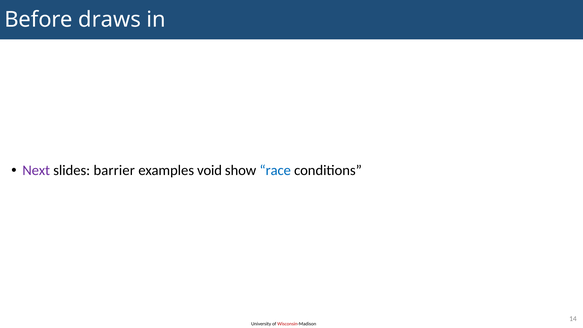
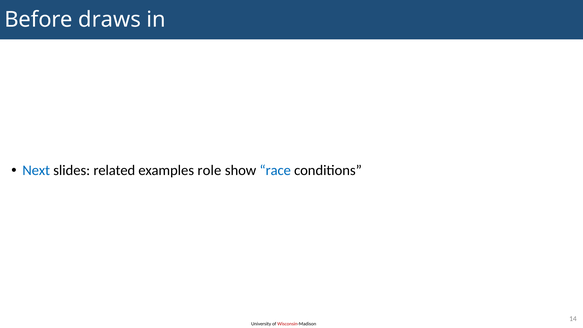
Next colour: purple -> blue
barrier: barrier -> related
void: void -> role
